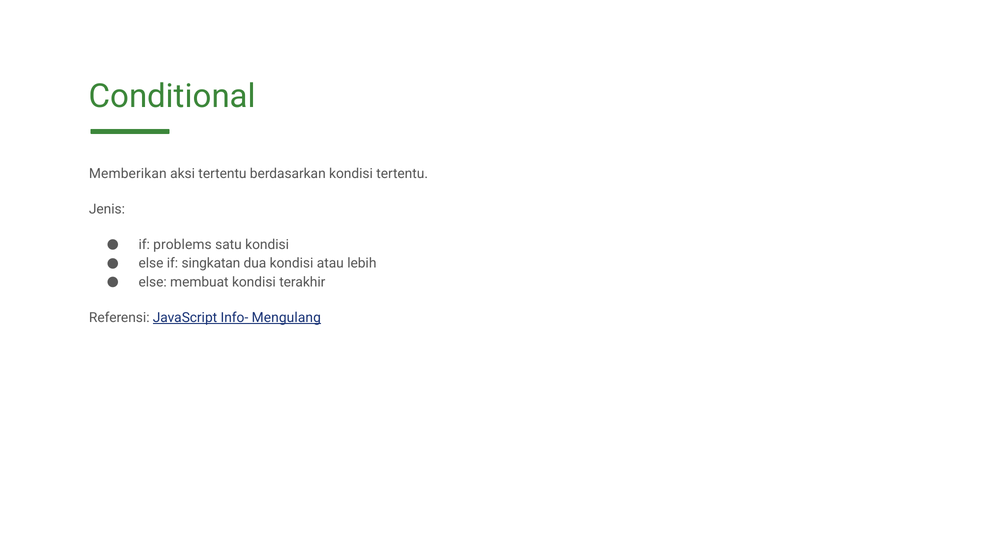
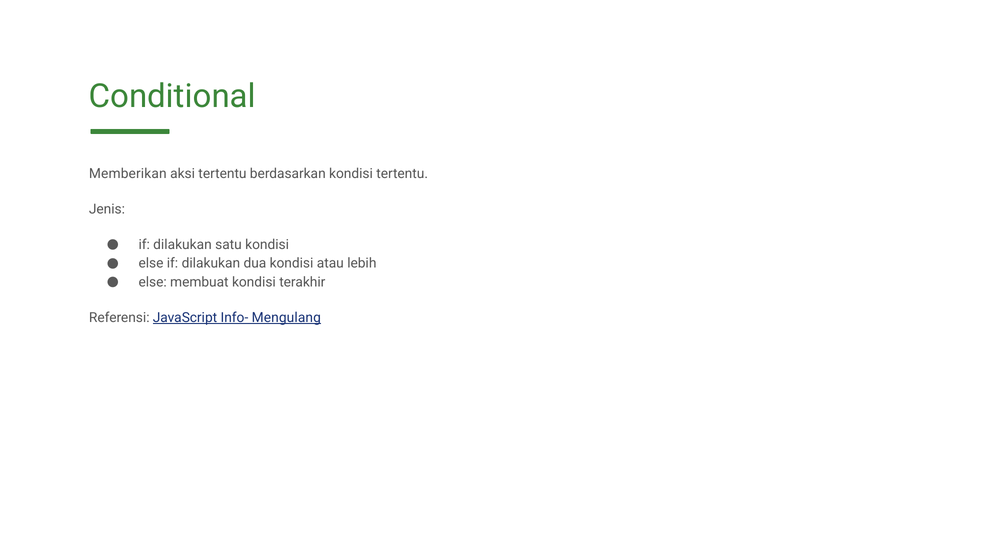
problems at (182, 245): problems -> dilakukan
else if singkatan: singkatan -> dilakukan
